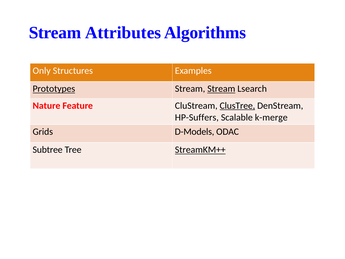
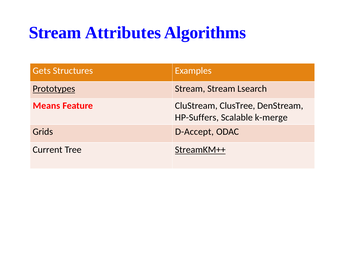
Only: Only -> Gets
Stream at (221, 89) underline: present -> none
Nature: Nature -> Means
ClusTree underline: present -> none
D-Models: D-Models -> D-Accept
Subtree: Subtree -> Current
